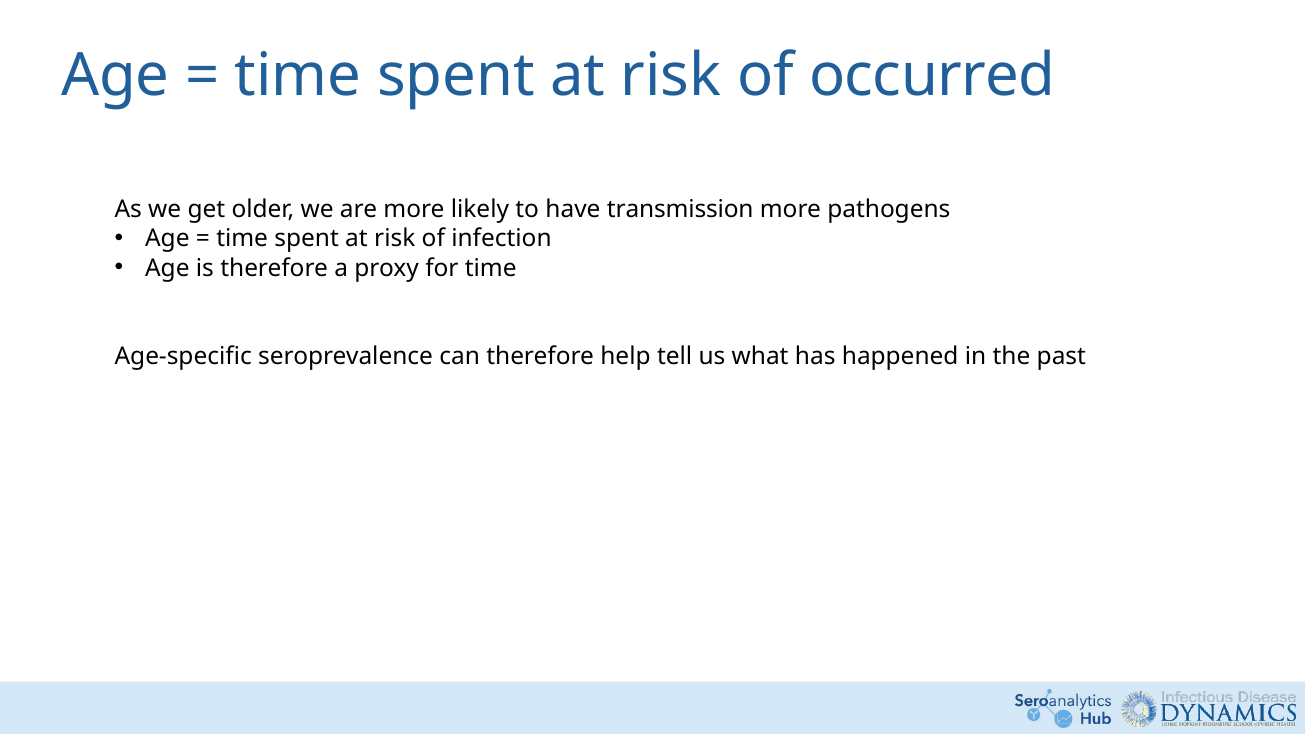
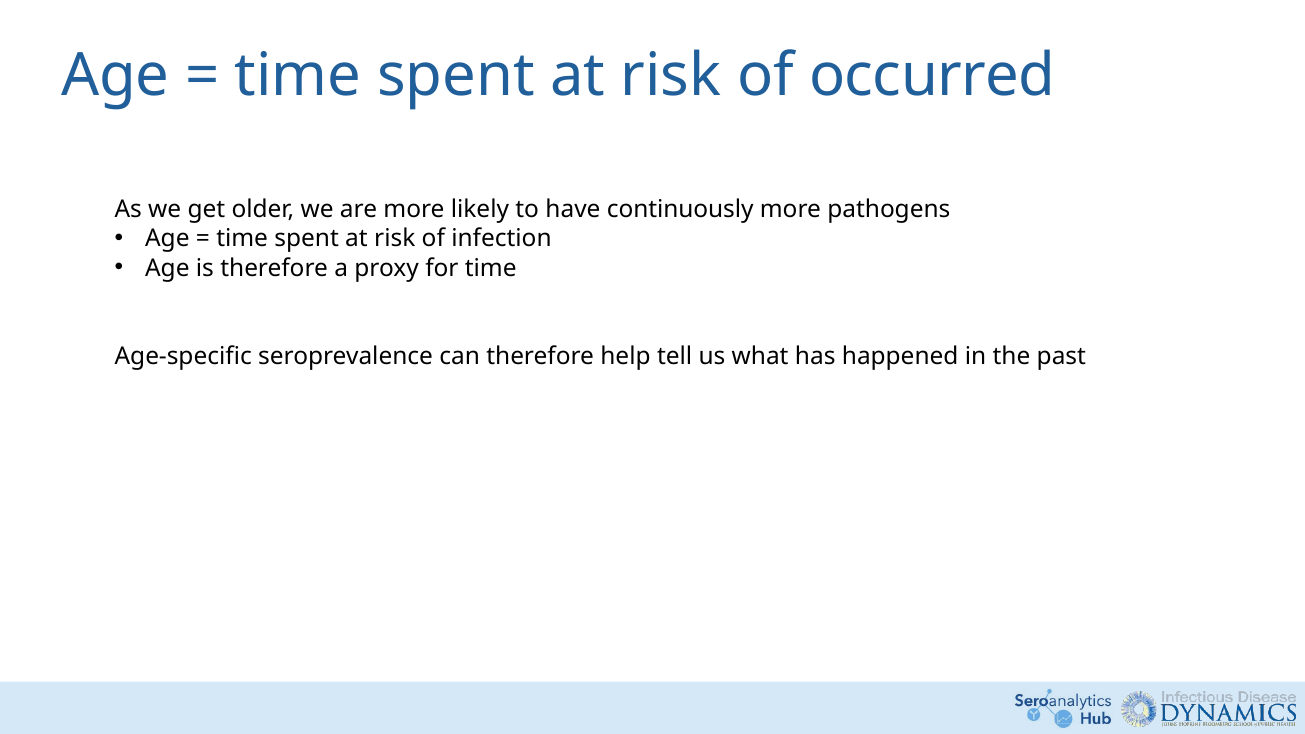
transmission: transmission -> continuously
